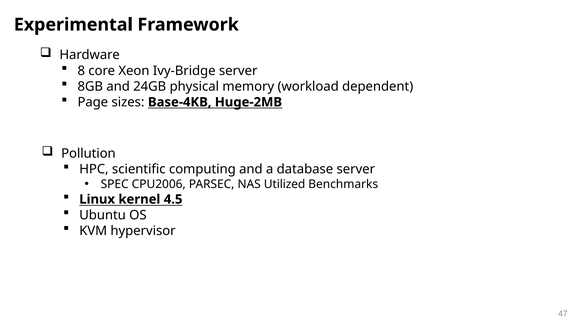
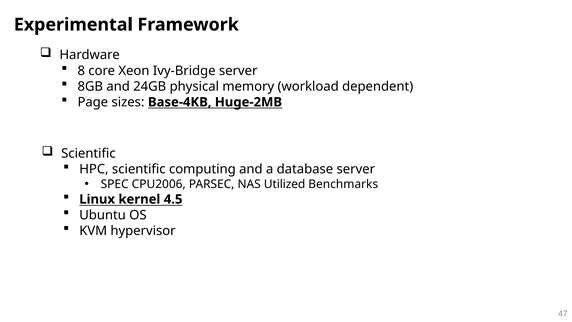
Pollution at (88, 153): Pollution -> Scientific
